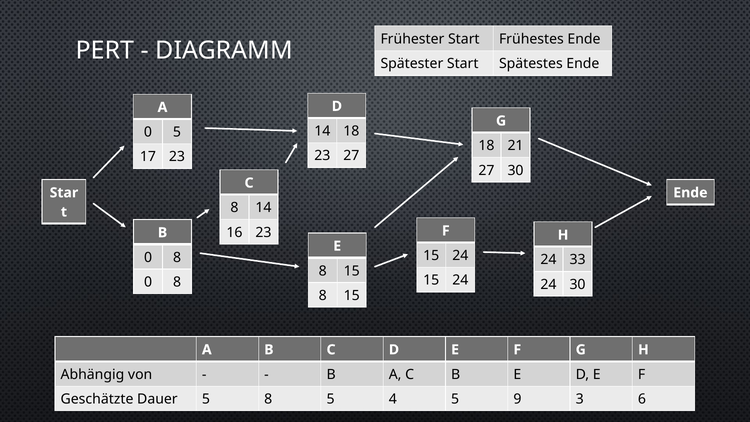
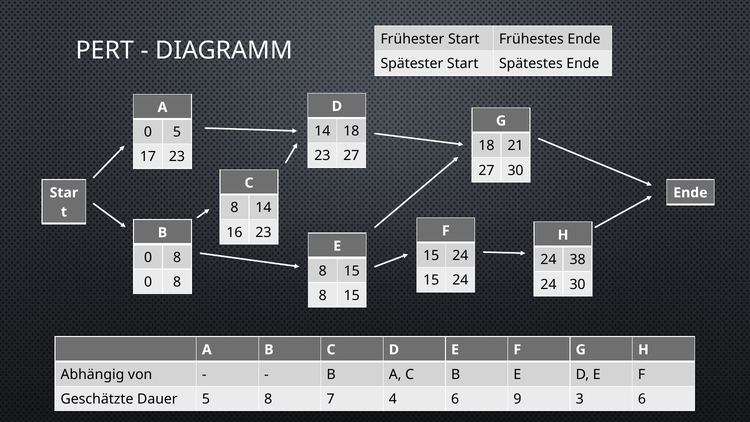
33: 33 -> 38
8 5: 5 -> 7
4 5: 5 -> 6
